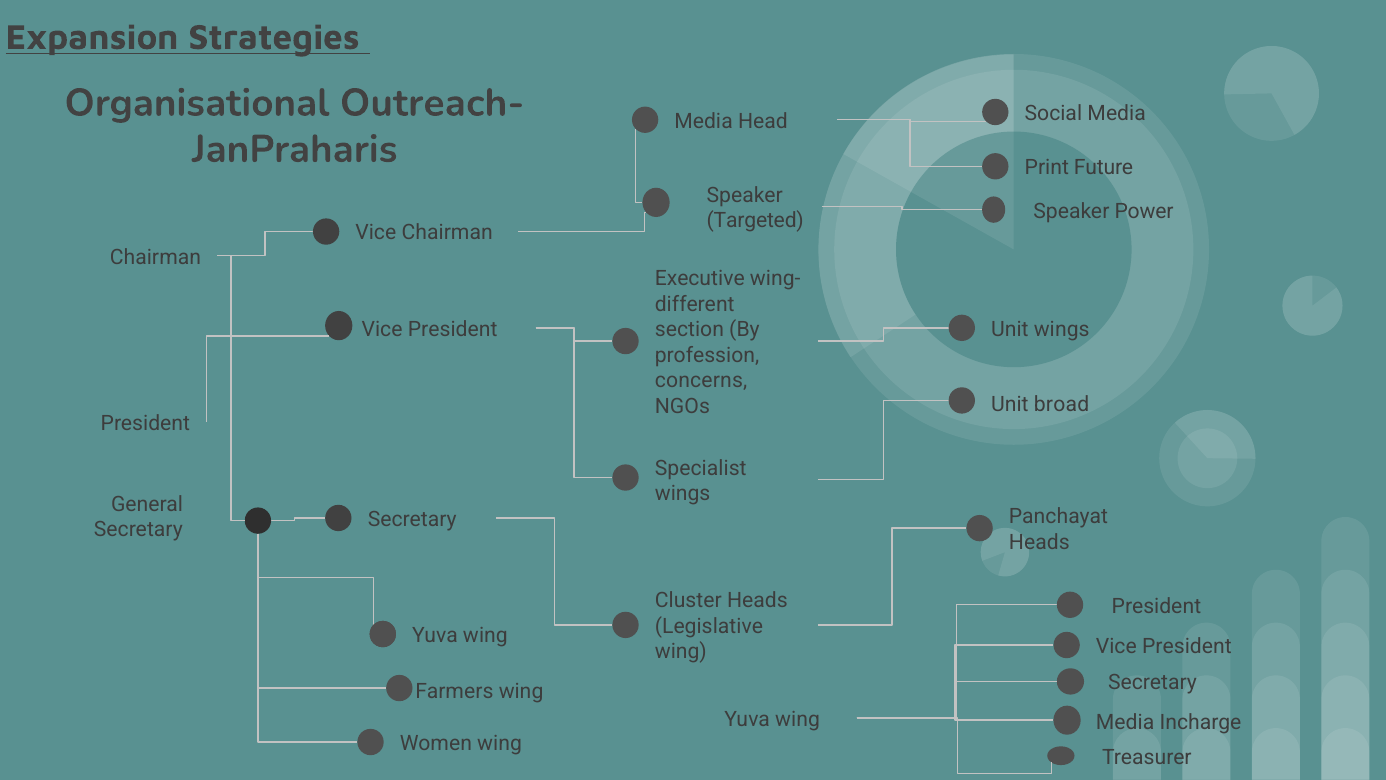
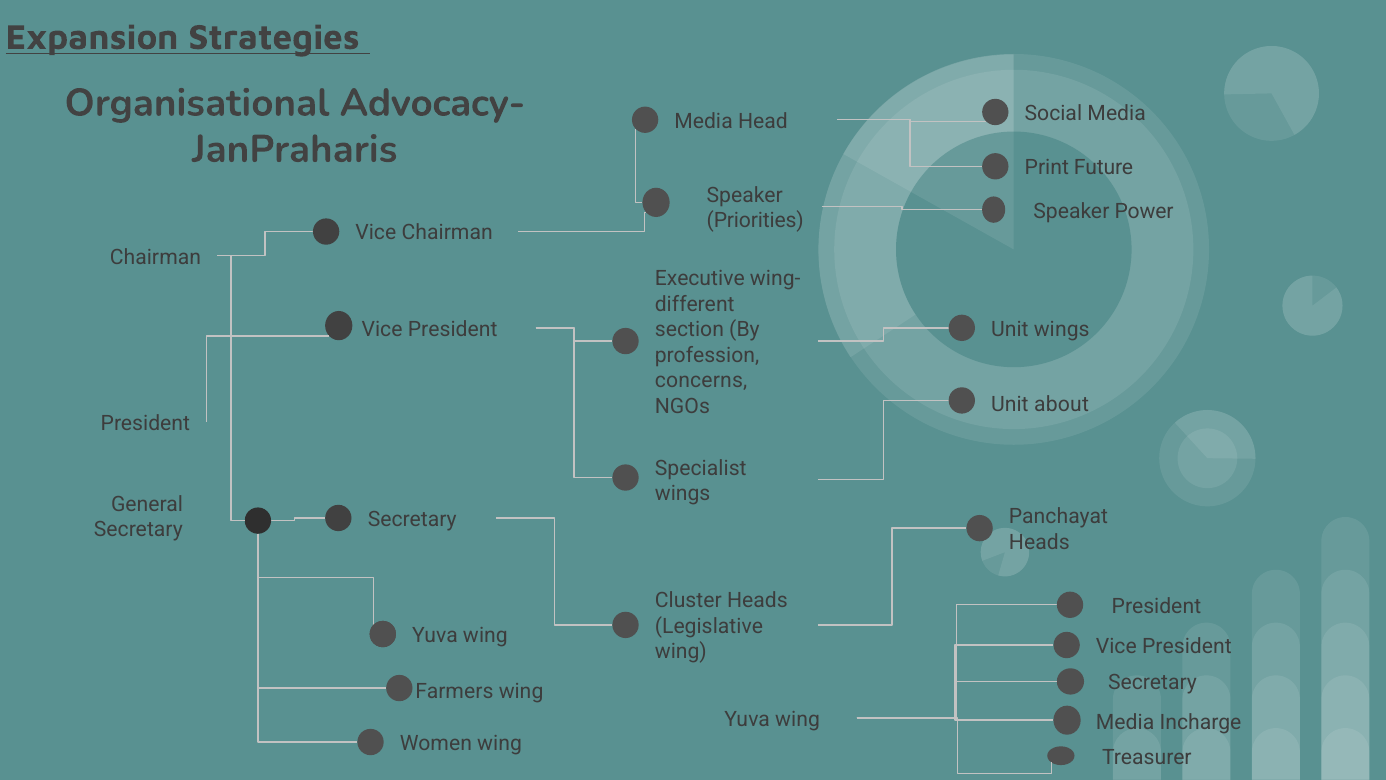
Outreach-: Outreach- -> Advocacy-
Targeted: Targeted -> Priorities
broad: broad -> about
